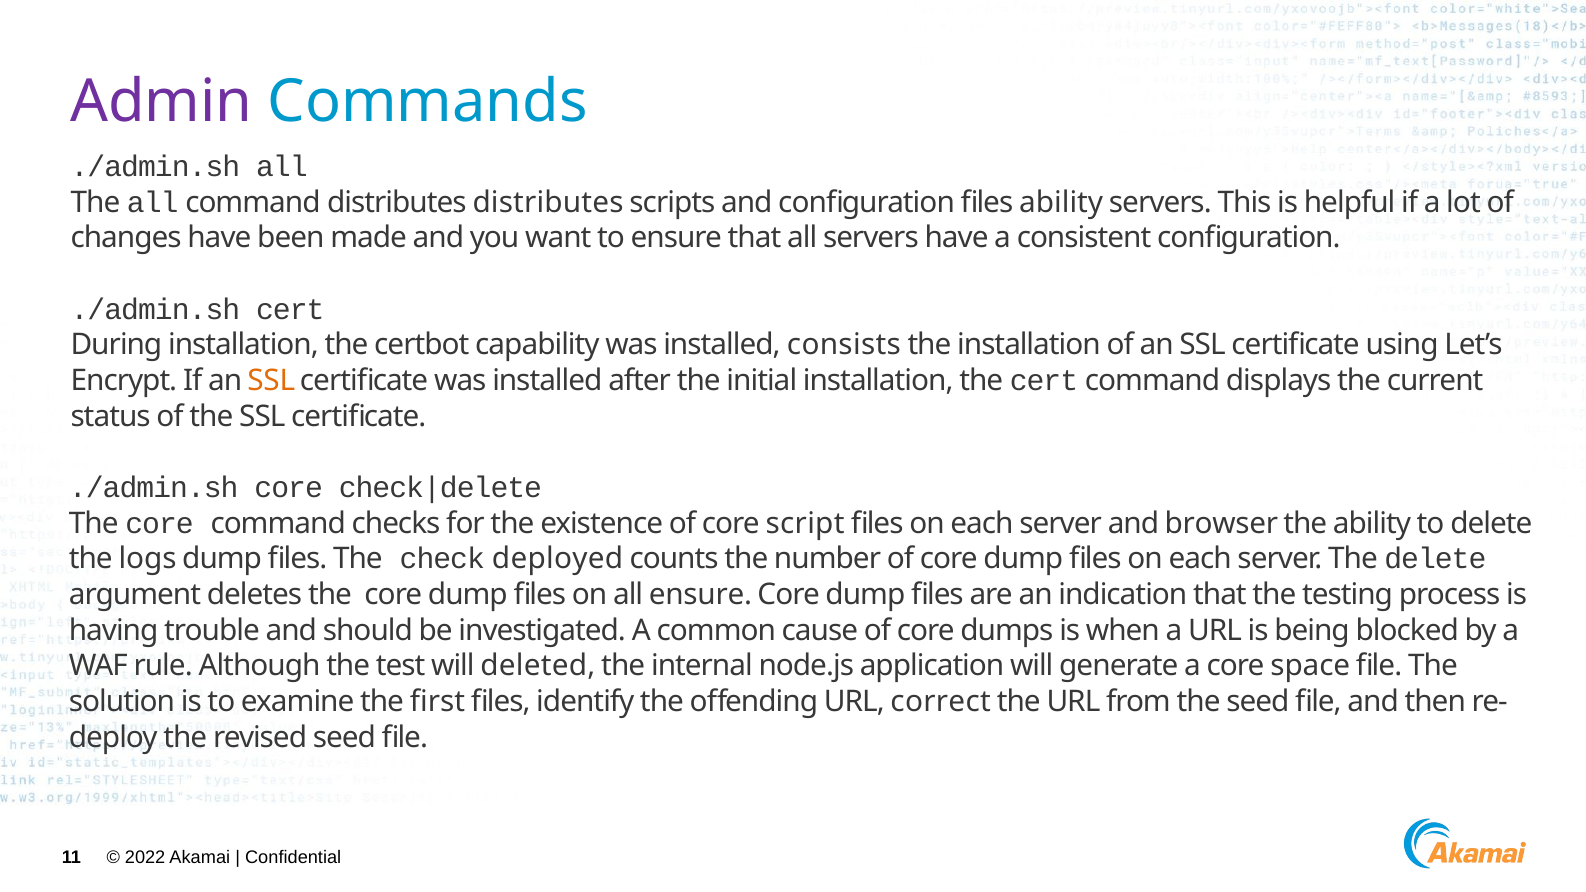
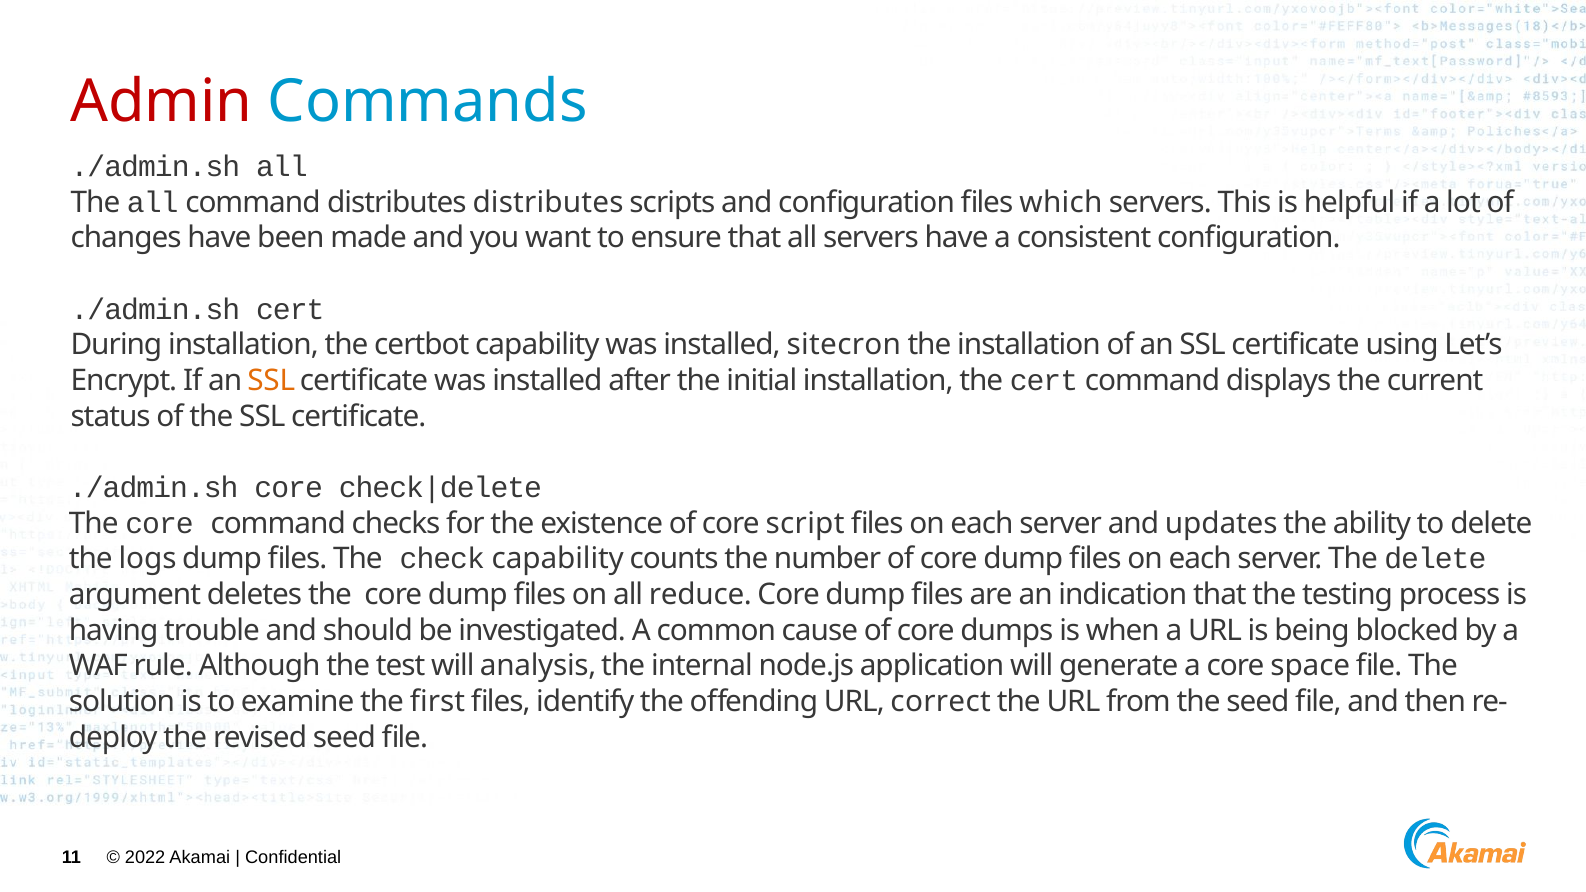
Admin colour: purple -> red
files ability: ability -> which
consists: consists -> sitecron
browser: browser -> updates
check deployed: deployed -> capability
all ensure: ensure -> reduce
deleted: deleted -> analysis
